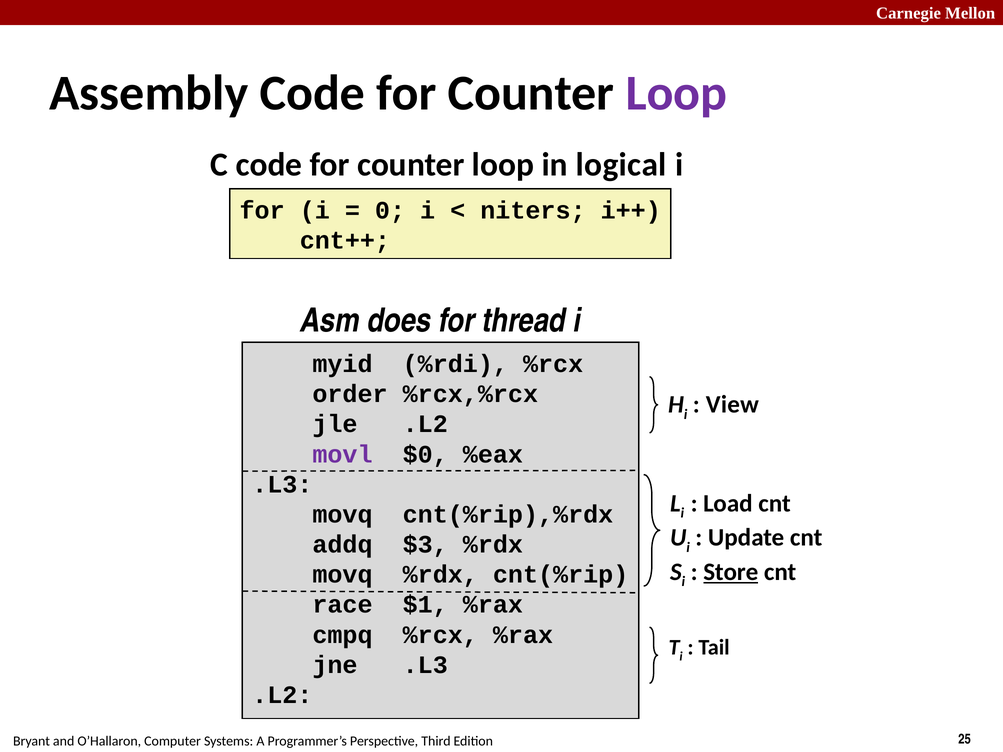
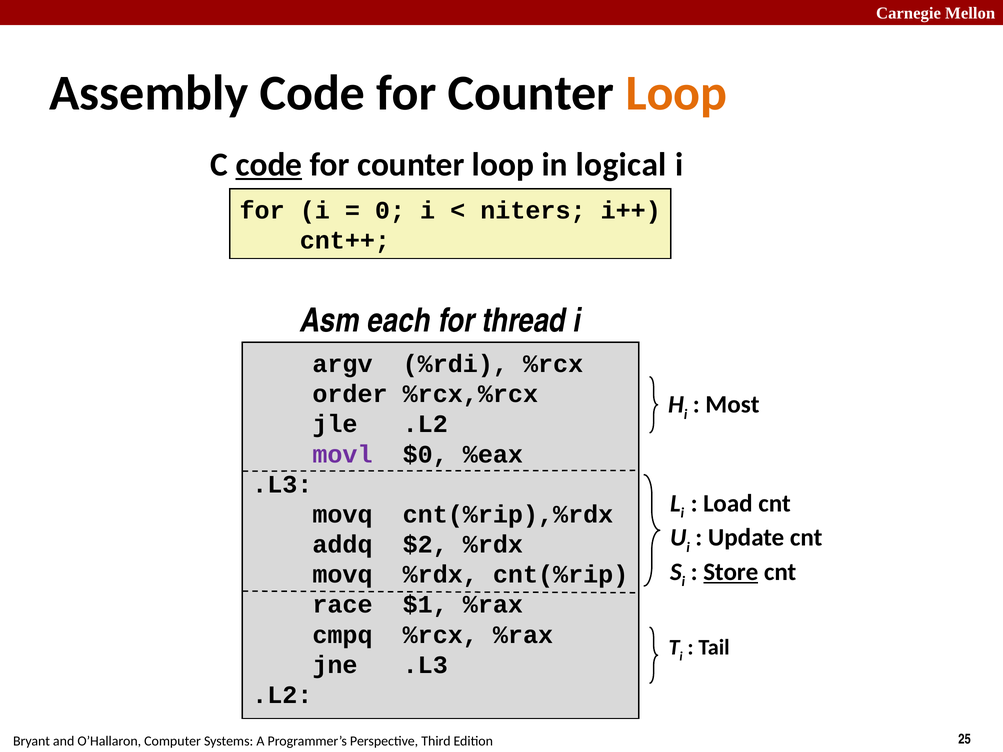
Loop at (676, 93) colour: purple -> orange
code at (269, 165) underline: none -> present
does: does -> each
myid: myid -> argv
View: View -> Most
$3: $3 -> $2
